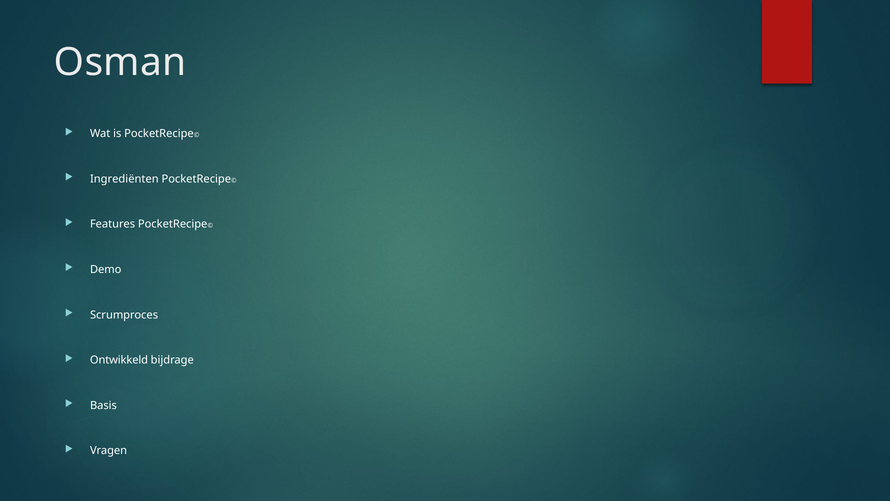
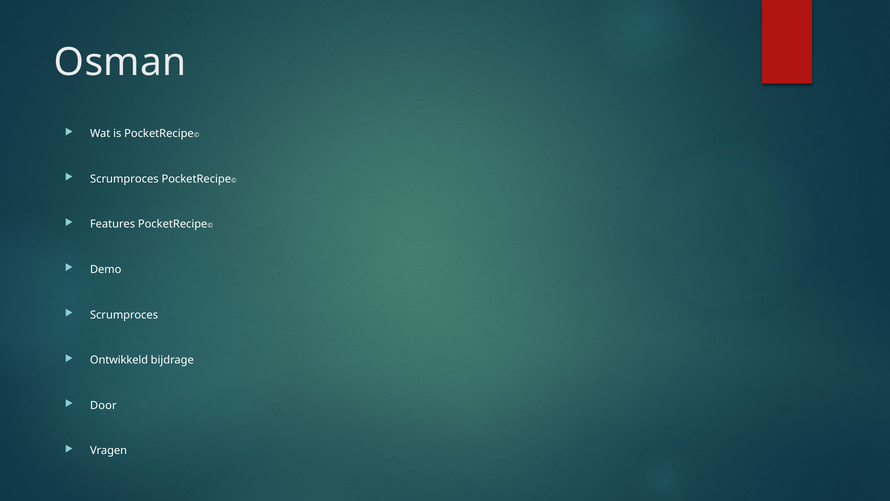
Ingrediënten at (124, 179): Ingrediënten -> Scrumproces
Basis: Basis -> Door
